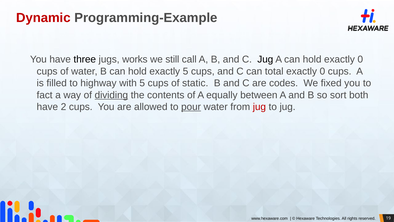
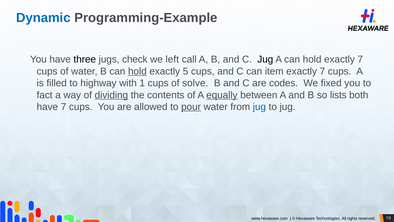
Dynamic colour: red -> blue
works: works -> check
still: still -> left
hold exactly 0: 0 -> 7
hold at (137, 71) underline: none -> present
total: total -> item
0 at (322, 71): 0 -> 7
with 5: 5 -> 1
static: static -> solve
equally underline: none -> present
sort: sort -> lists
have 2: 2 -> 7
jug at (259, 107) colour: red -> blue
